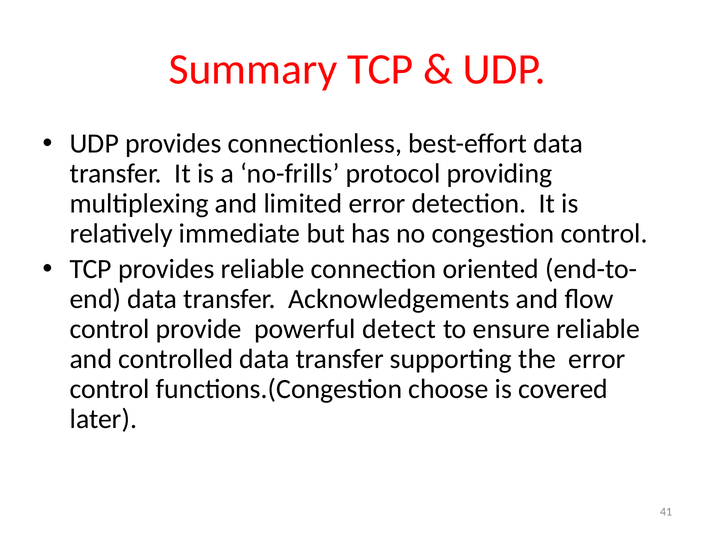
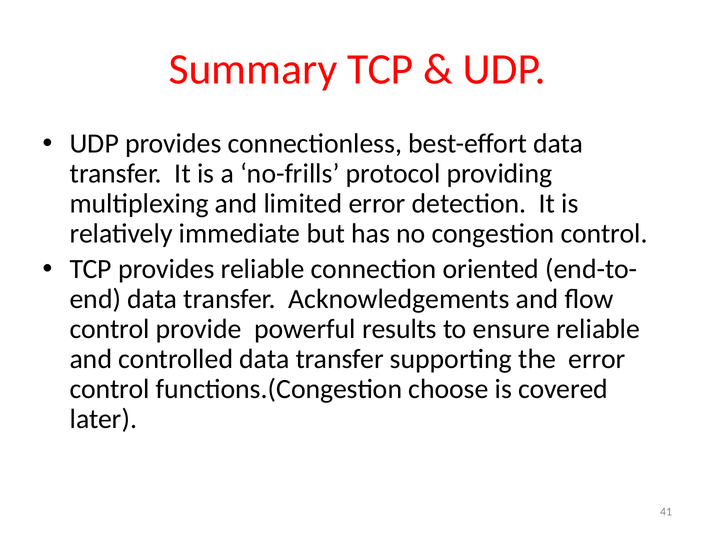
detect: detect -> results
